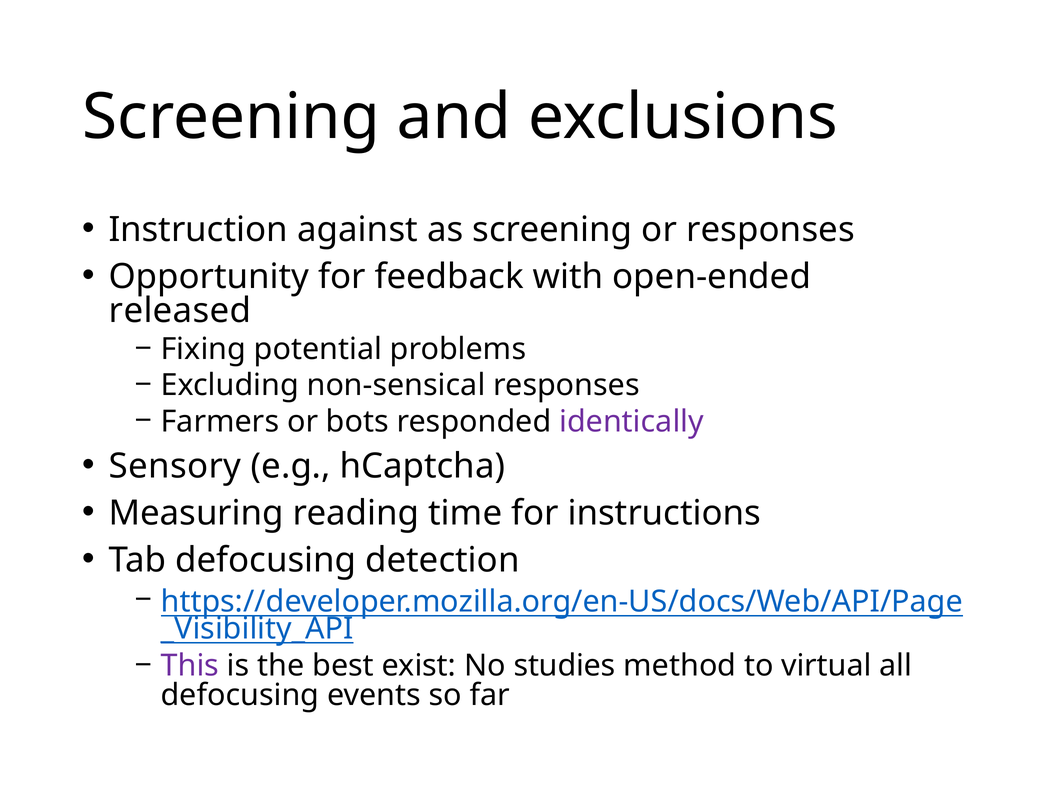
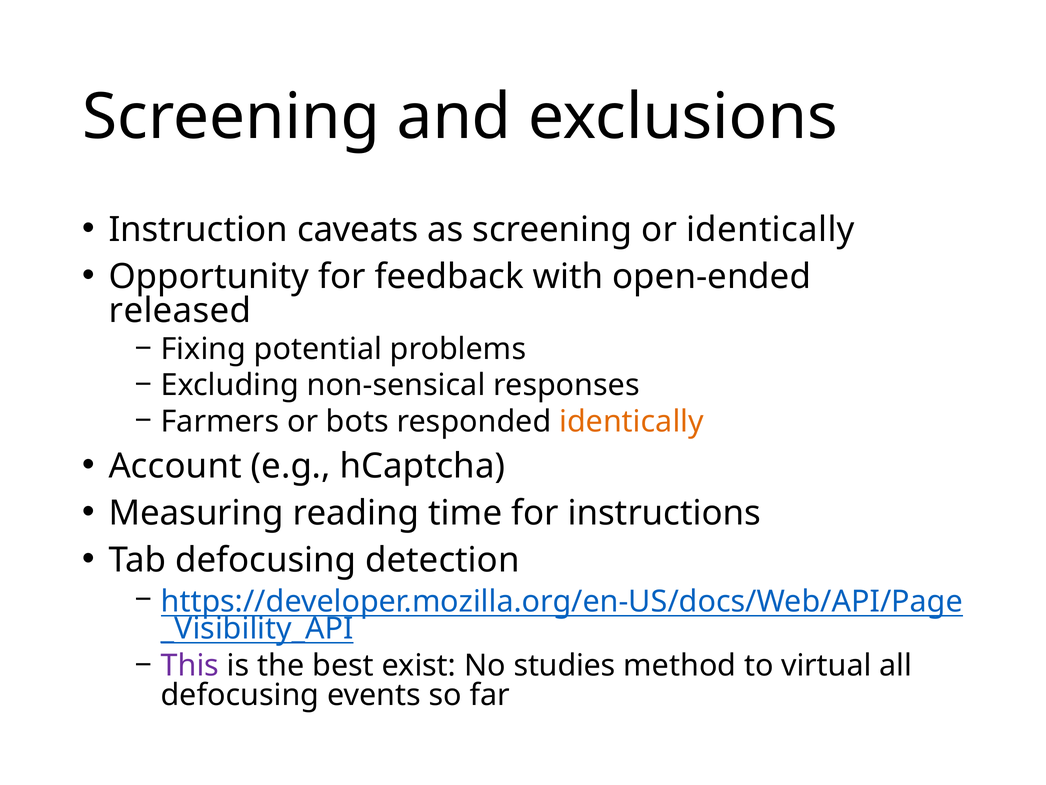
against: against -> caveats
or responses: responses -> identically
identically at (632, 421) colour: purple -> orange
Sensory: Sensory -> Account
